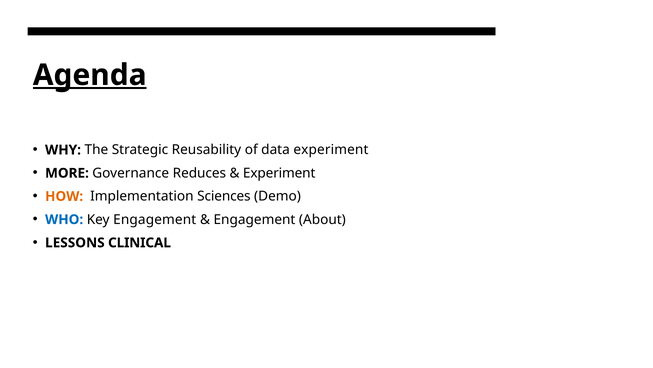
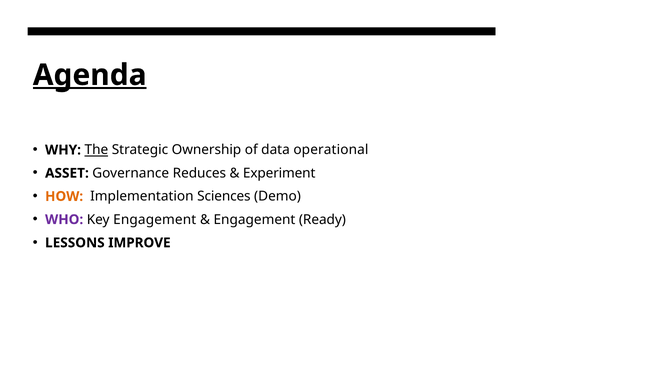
The underline: none -> present
Reusability: Reusability -> Ownership
data experiment: experiment -> operational
MORE: MORE -> ASSET
WHO colour: blue -> purple
About: About -> Ready
CLINICAL: CLINICAL -> IMPROVE
